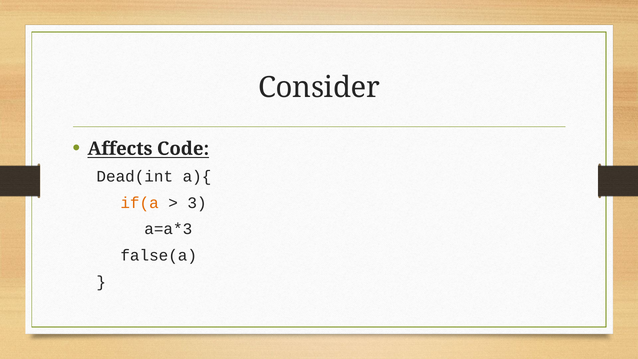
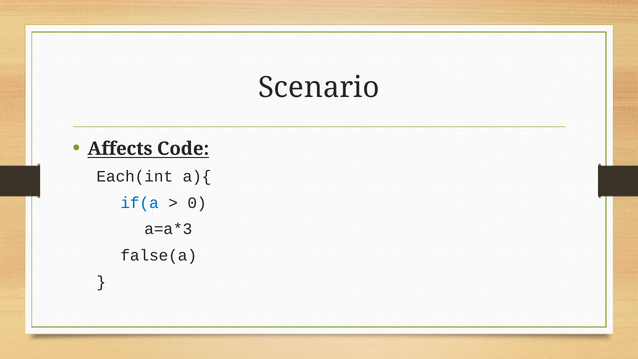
Consider: Consider -> Scenario
Dead(int: Dead(int -> Each(int
if(a colour: orange -> blue
3: 3 -> 0
